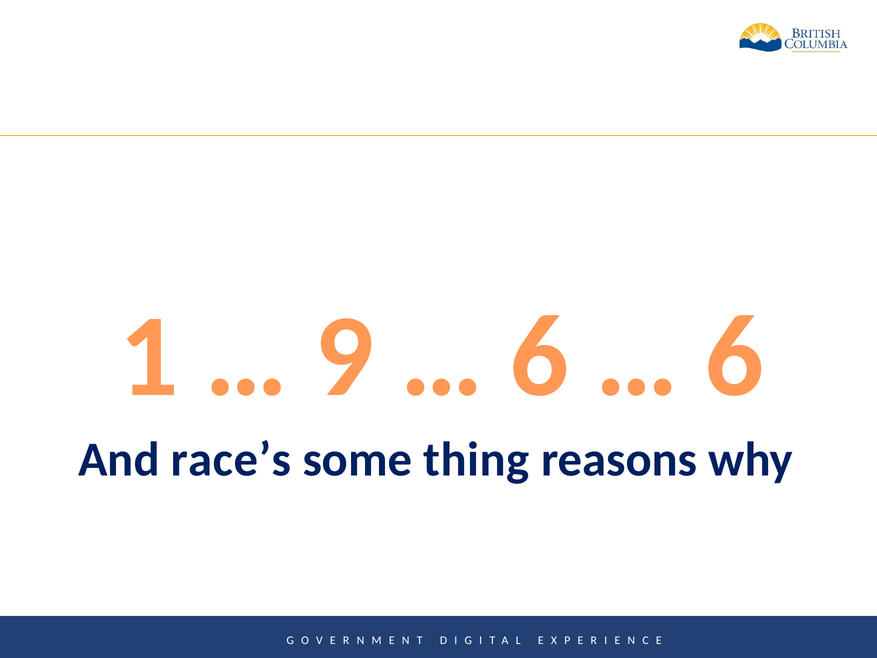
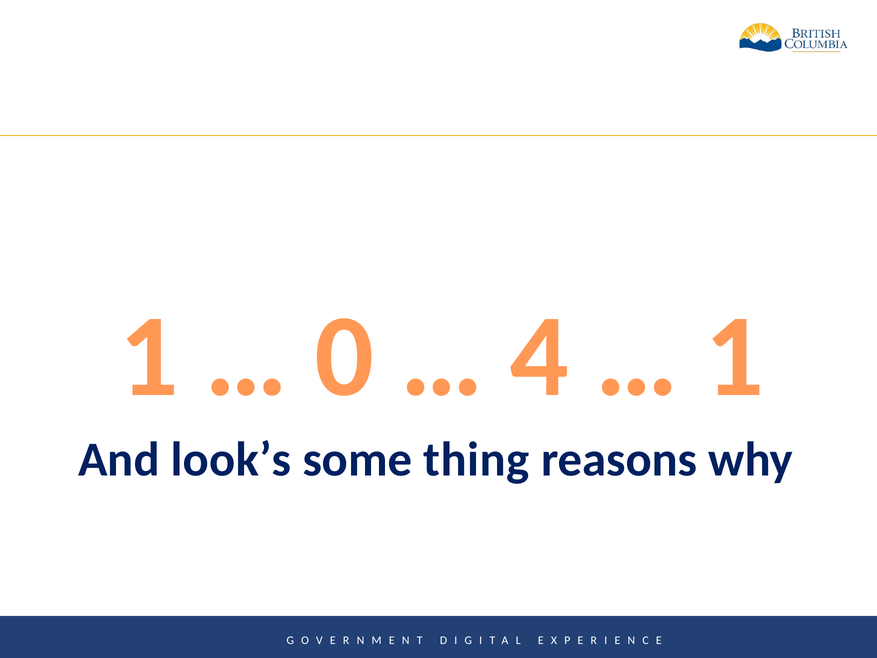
9: 9 -> 0
6 at (539, 356): 6 -> 4
6 at (735, 356): 6 -> 1
race’s: race’s -> look’s
